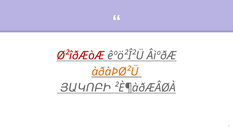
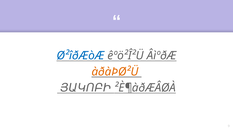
Ø²îðÆòÆ colour: red -> blue
